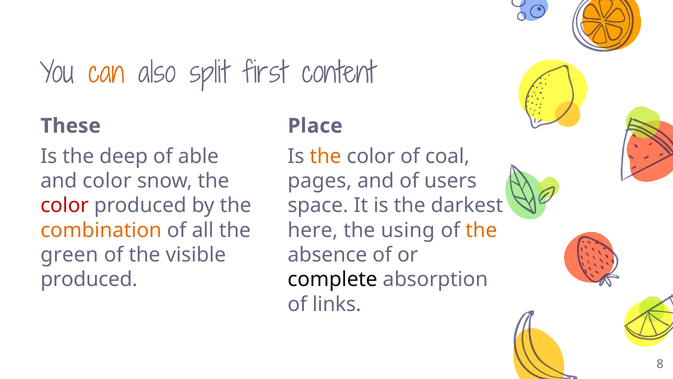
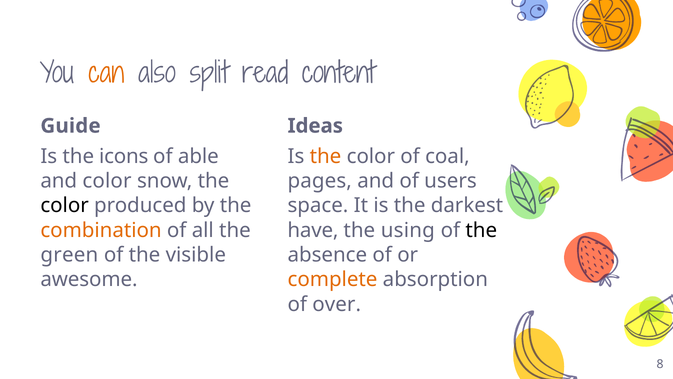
first: first -> read
These: These -> Guide
Place: Place -> Ideas
deep: deep -> icons
color at (65, 205) colour: red -> black
here: here -> have
the at (481, 230) colour: orange -> black
produced at (89, 279): produced -> awesome
complete colour: black -> orange
links: links -> over
